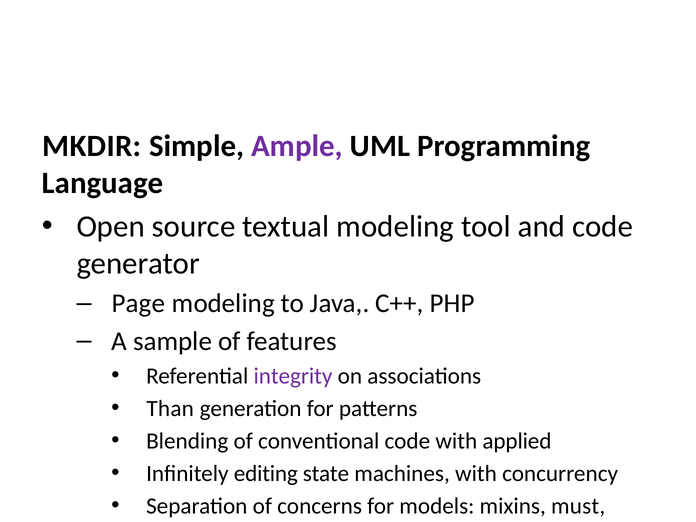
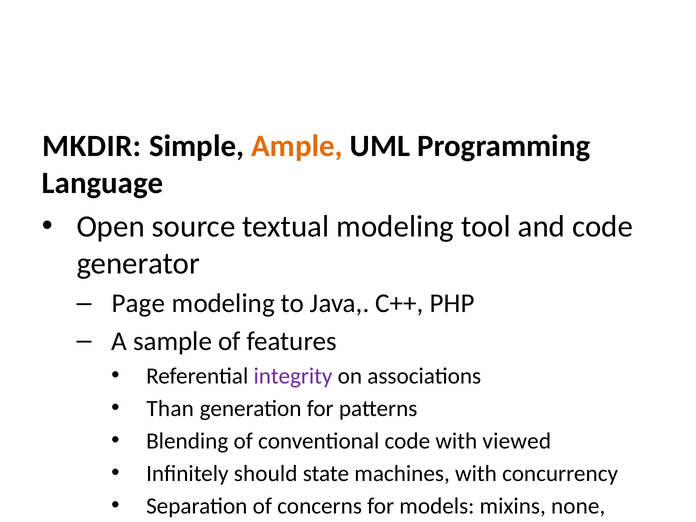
Ample colour: purple -> orange
applied: applied -> viewed
editing: editing -> should
must: must -> none
